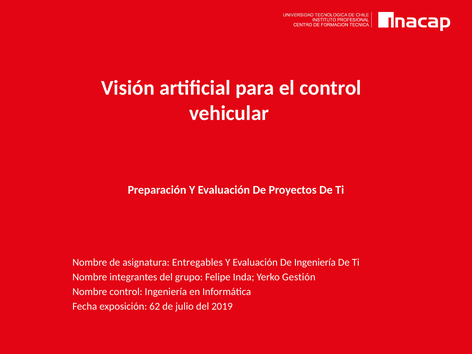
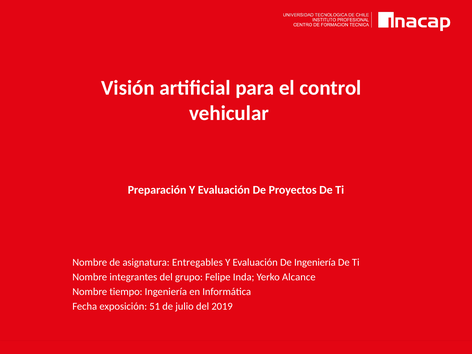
Gestión: Gestión -> Alcance
Nombre control: control -> tiempo
62: 62 -> 51
